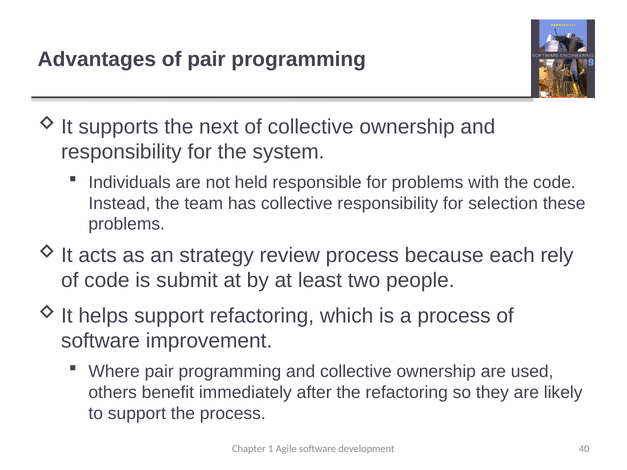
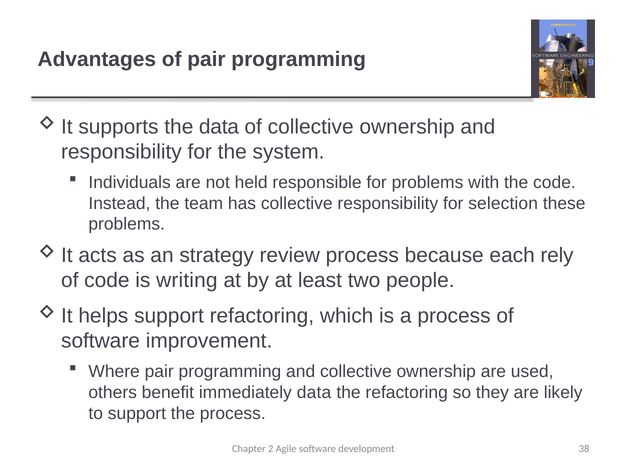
the next: next -> data
submit: submit -> writing
immediately after: after -> data
1: 1 -> 2
40: 40 -> 38
